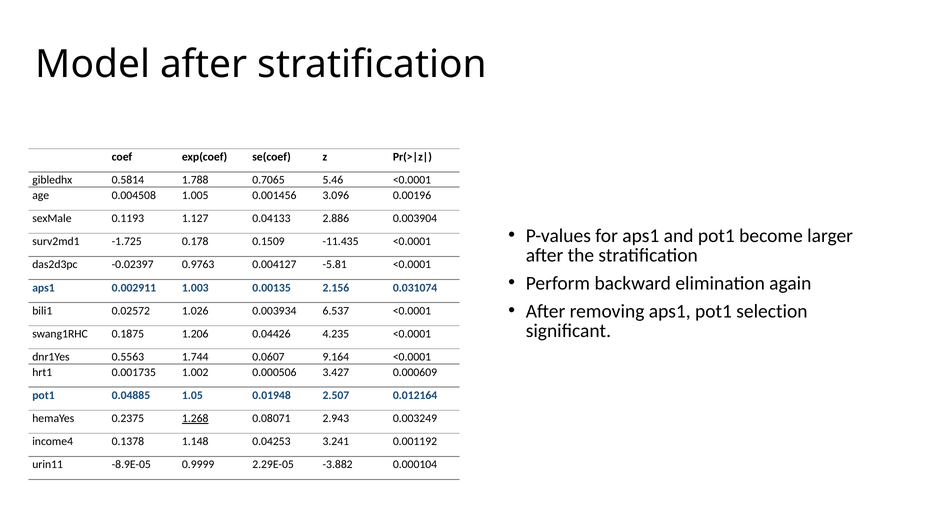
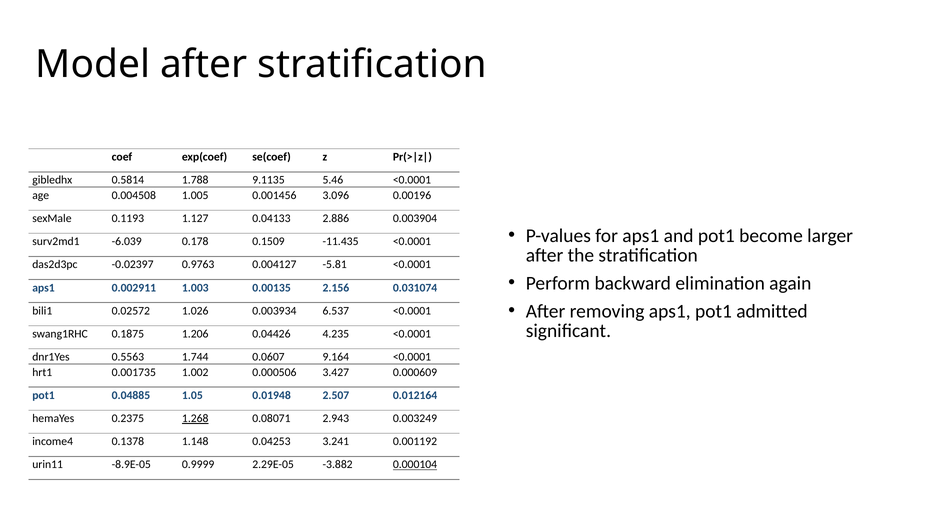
0.7065: 0.7065 -> 9.1135
-1.725: -1.725 -> -6.039
selection: selection -> admitted
0.000104 underline: none -> present
